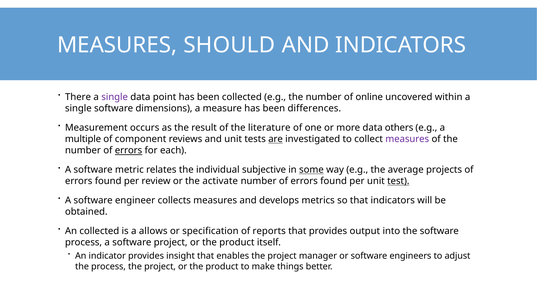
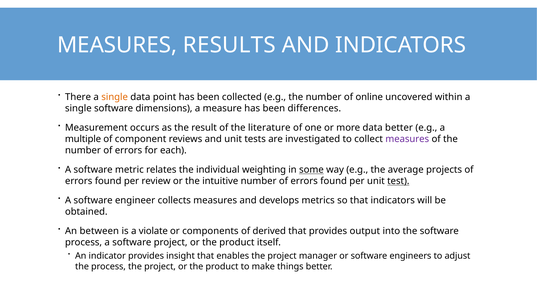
SHOULD: SHOULD -> RESULTS
single at (115, 97) colour: purple -> orange
data others: others -> better
are underline: present -> none
errors at (129, 150) underline: present -> none
subjective: subjective -> weighting
activate: activate -> intuitive
An collected: collected -> between
allows: allows -> violate
specification: specification -> components
reports: reports -> derived
